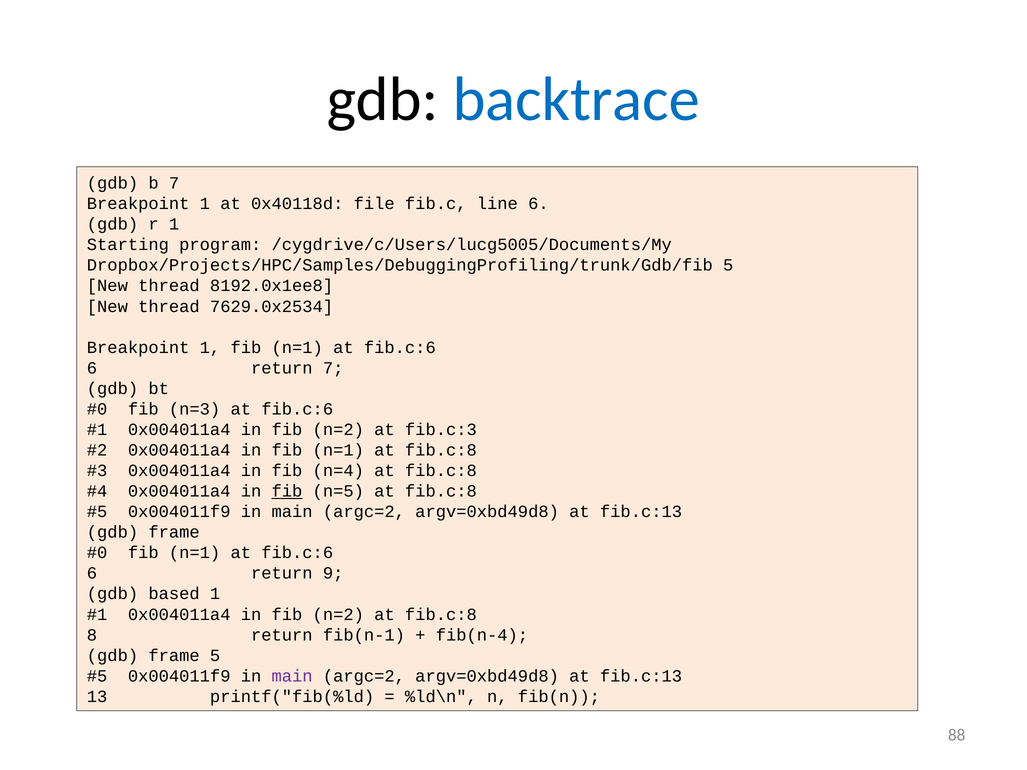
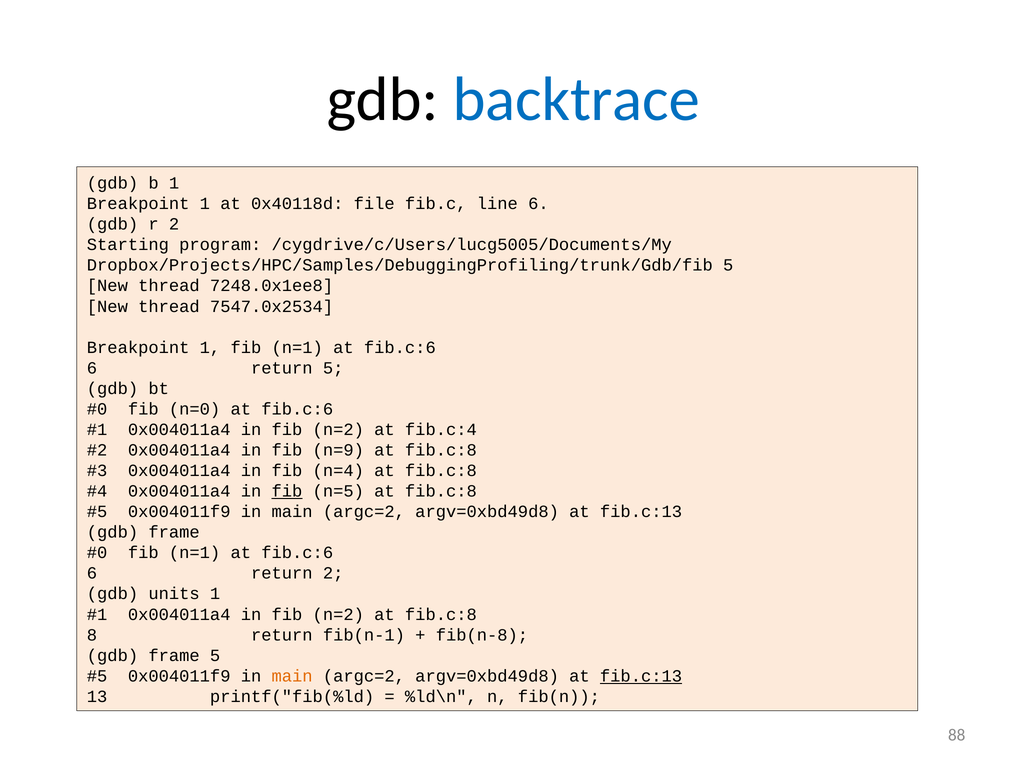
b 7: 7 -> 1
r 1: 1 -> 2
8192.0x1ee8: 8192.0x1ee8 -> 7248.0x1ee8
7629.0x2534: 7629.0x2534 -> 7547.0x2534
return 7: 7 -> 5
n=3: n=3 -> n=0
fib.c:3: fib.c:3 -> fib.c:4
in fib n=1: n=1 -> n=9
return 9: 9 -> 2
based: based -> units
fib(n-4: fib(n-4 -> fib(n-8
main at (292, 676) colour: purple -> orange
fib.c:13 at (641, 676) underline: none -> present
